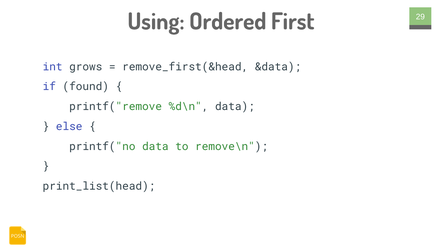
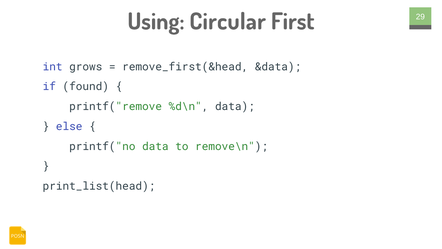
Ordered: Ordered -> Circular
